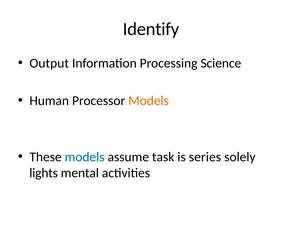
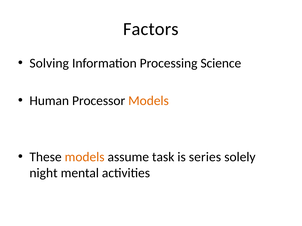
Identify: Identify -> Factors
Output: Output -> Solving
models at (85, 157) colour: blue -> orange
lights: lights -> night
